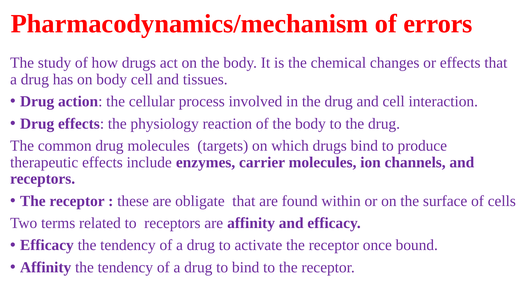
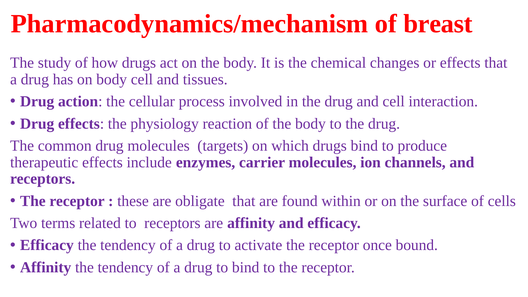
errors: errors -> breast
